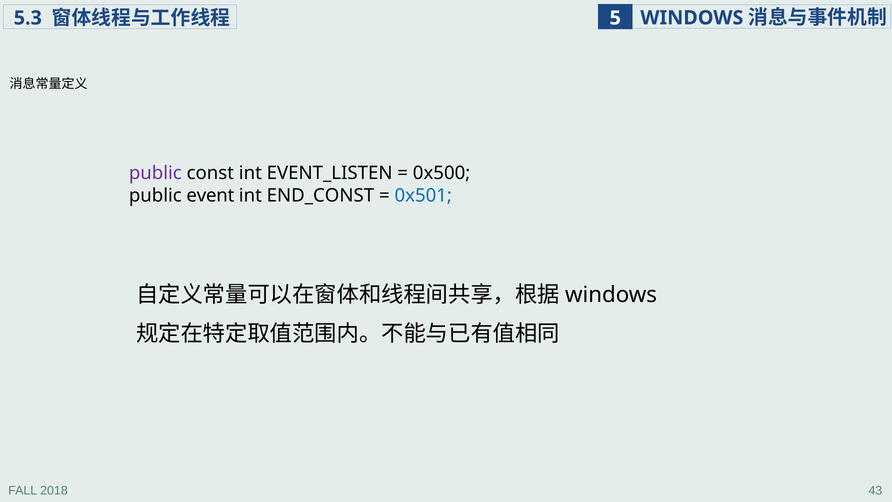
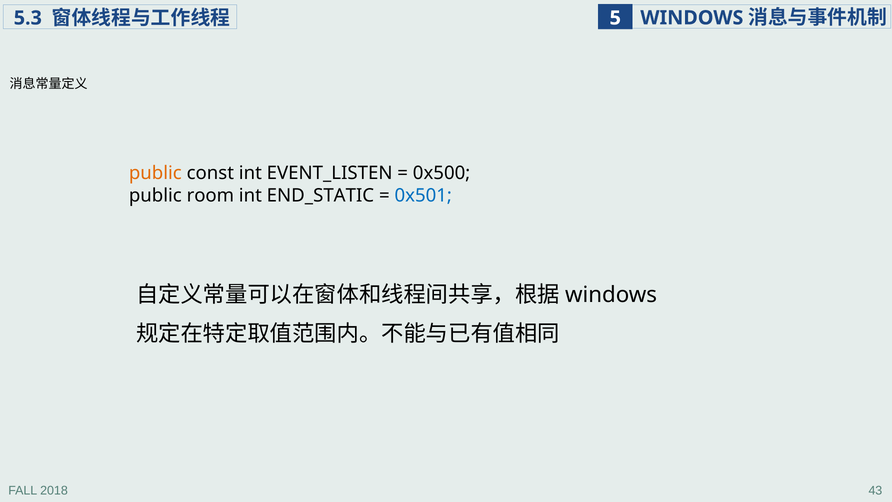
public at (155, 173) colour: purple -> orange
event: event -> room
END_CONST: END_CONST -> END_STATIC
